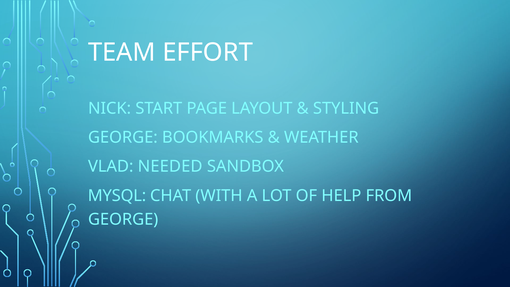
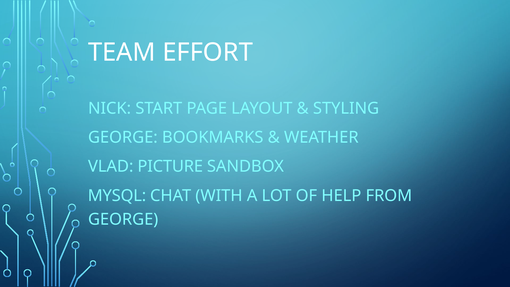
NEEDED: NEEDED -> PICTURE
